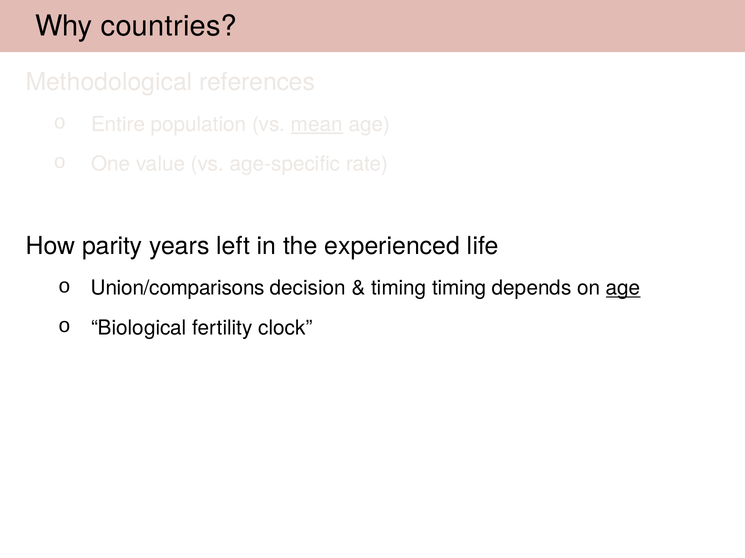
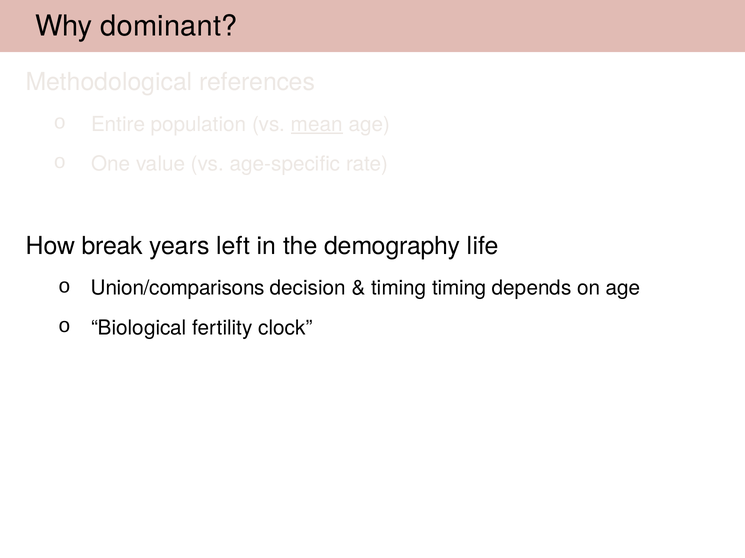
countries: countries -> dominant
parity: parity -> break
experienced: experienced -> demography
age at (623, 289) underline: present -> none
